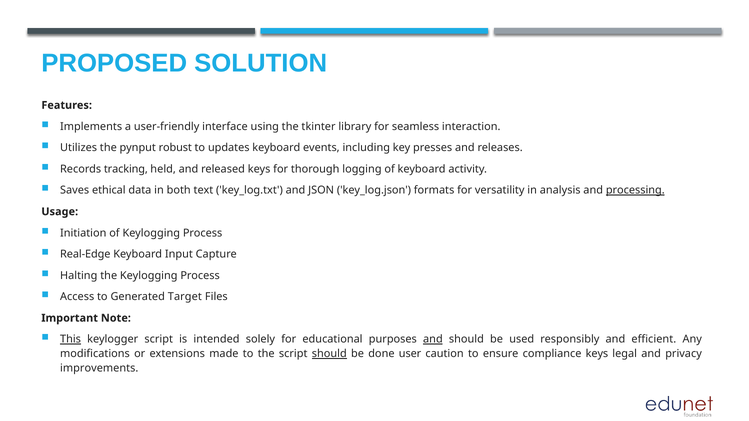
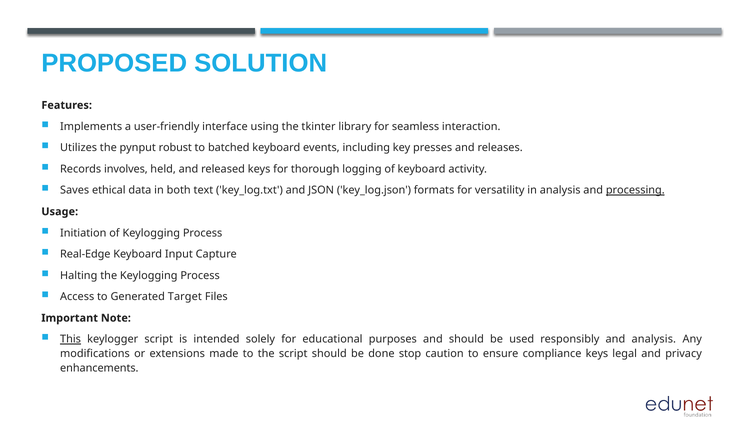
updates: updates -> batched
tracking: tracking -> involves
and at (433, 340) underline: present -> none
and efficient: efficient -> analysis
should at (329, 354) underline: present -> none
user: user -> stop
improvements: improvements -> enhancements
